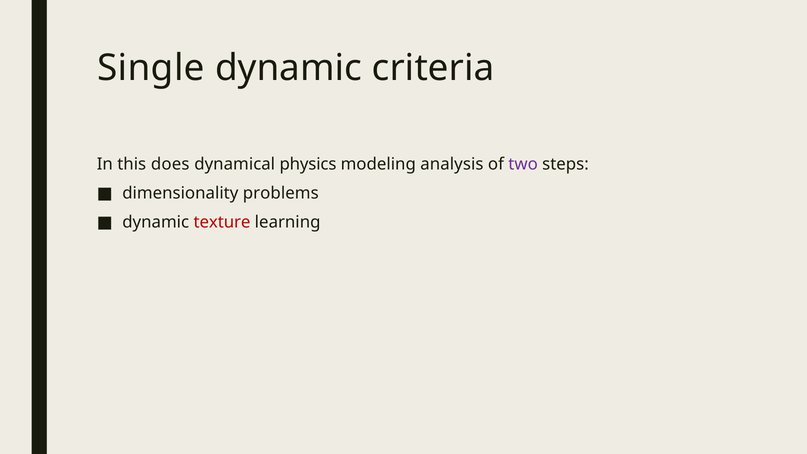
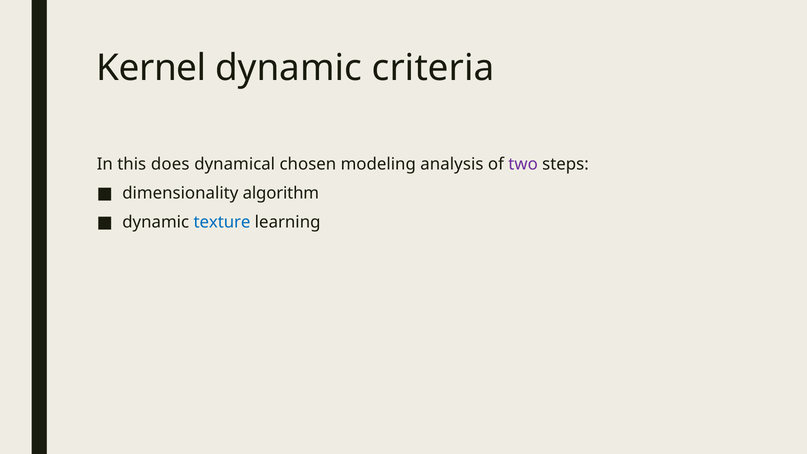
Single: Single -> Kernel
physics: physics -> chosen
problems: problems -> algorithm
texture colour: red -> blue
